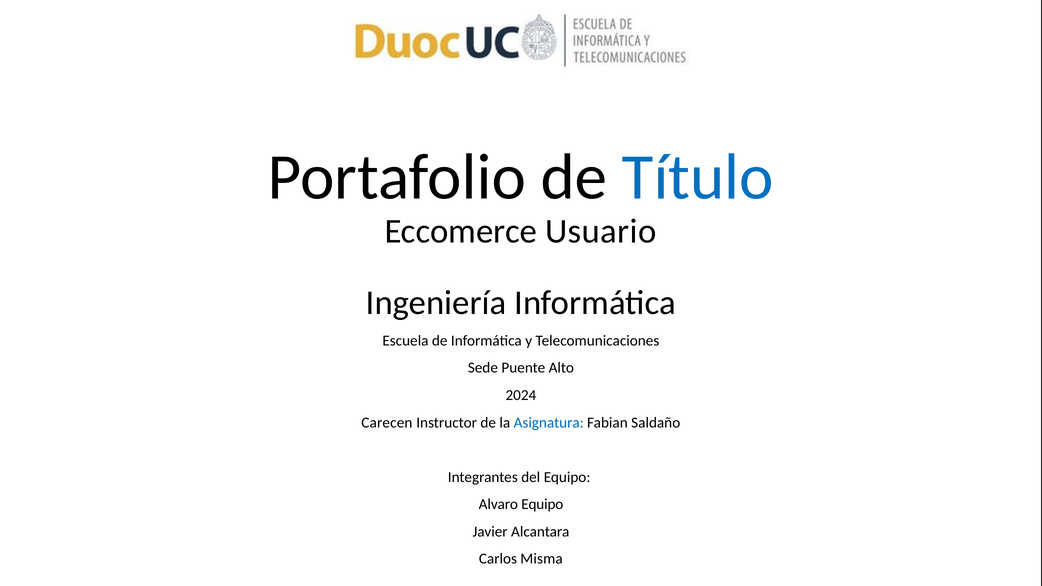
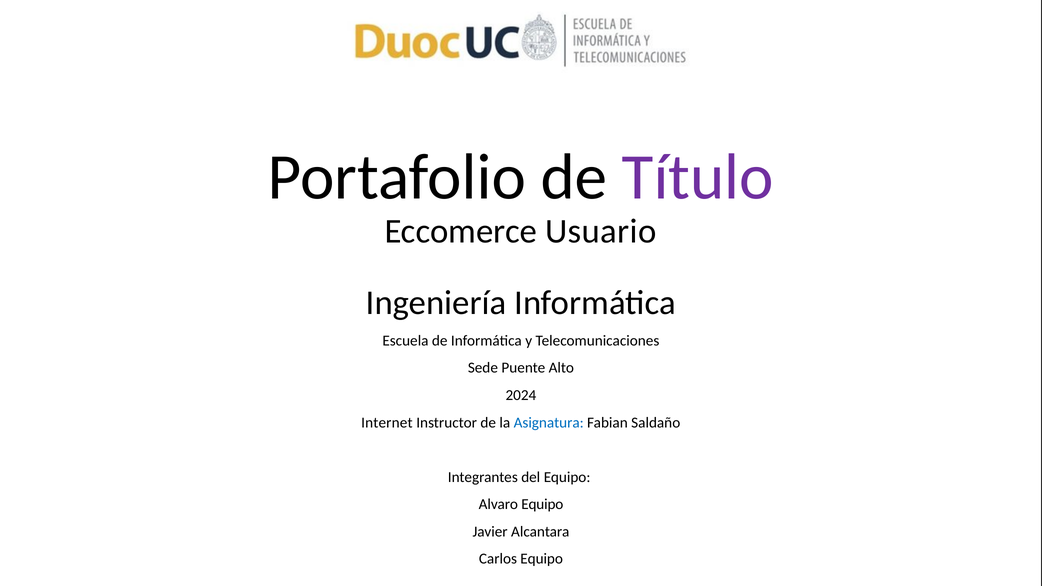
Título colour: blue -> purple
Carecen: Carecen -> Internet
Carlos Misma: Misma -> Equipo
